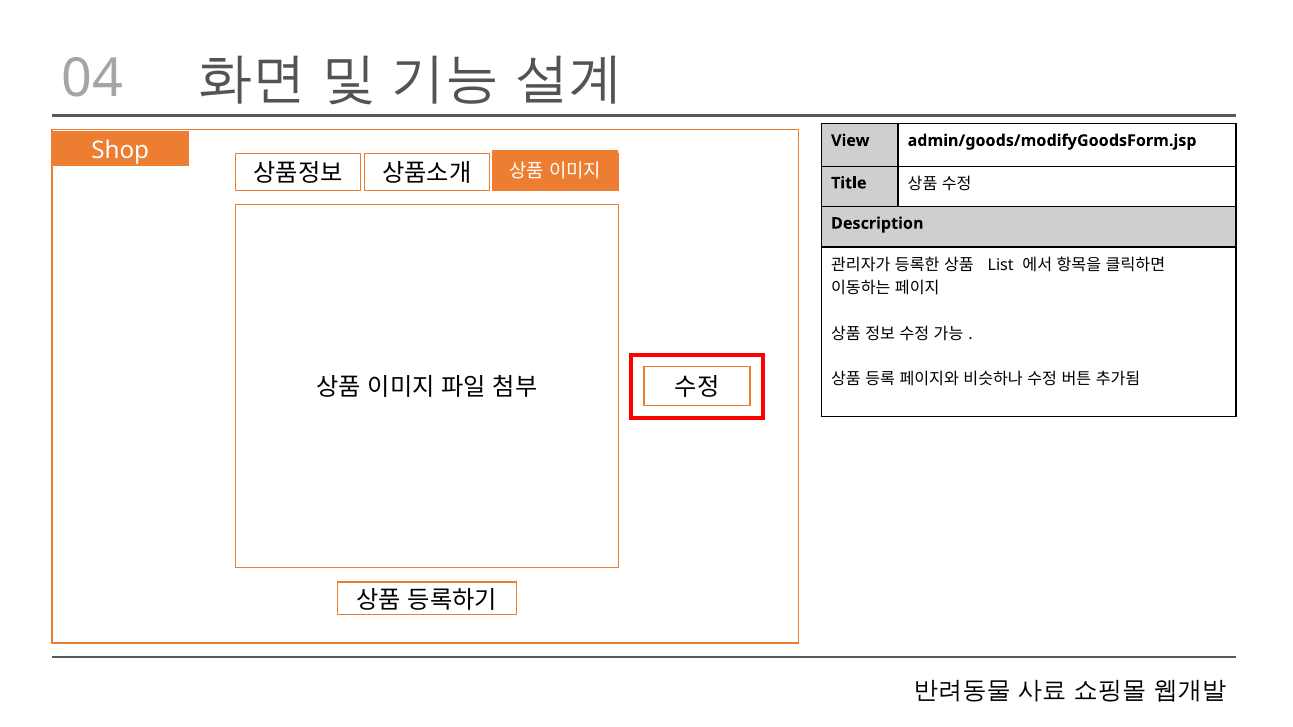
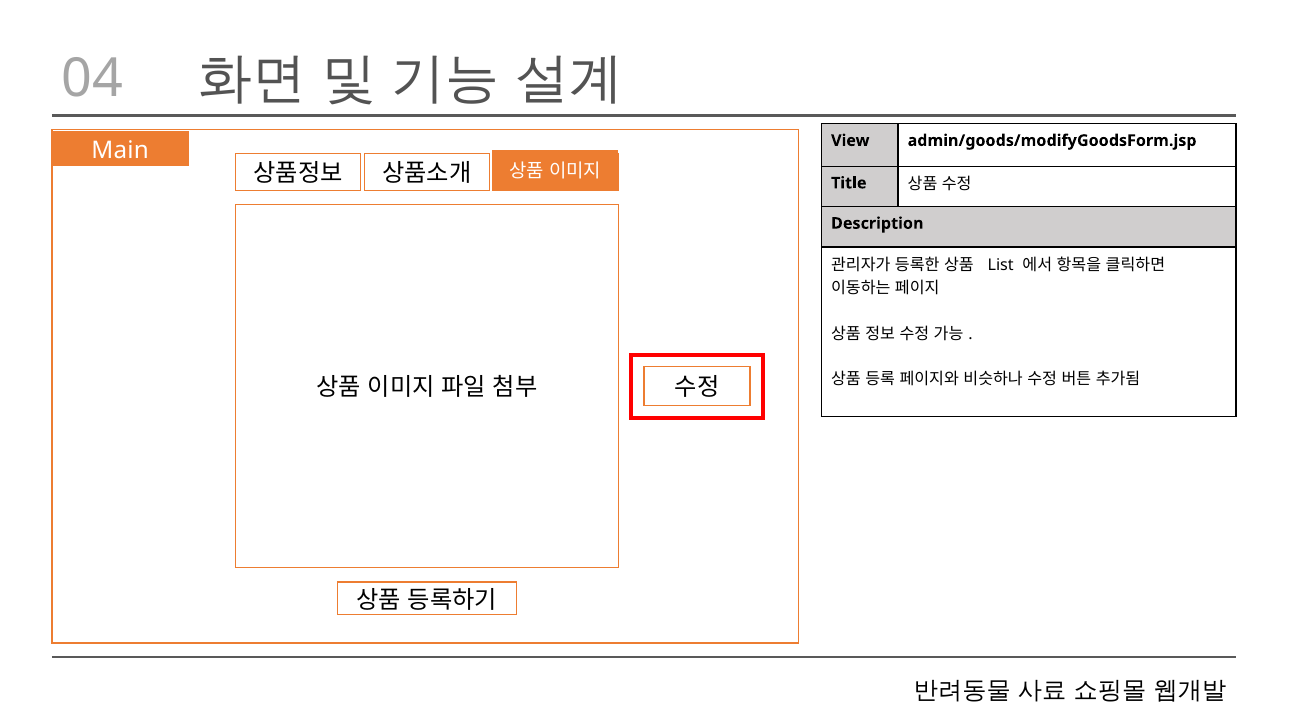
Shop: Shop -> Main
